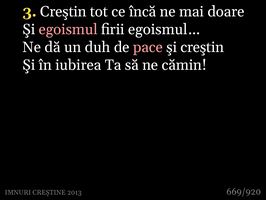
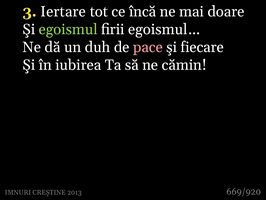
3 Creştin: Creştin -> Iertare
egoismul colour: pink -> light green
şi creştin: creştin -> fiecare
